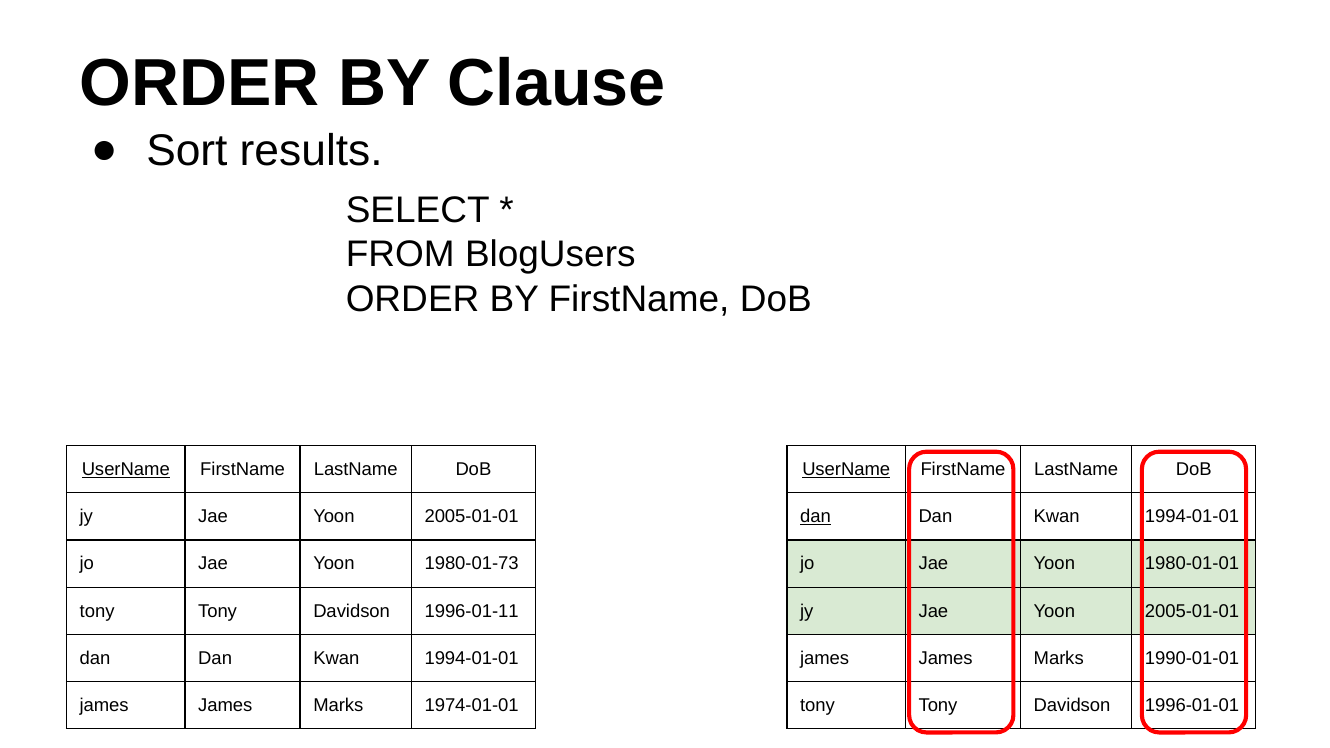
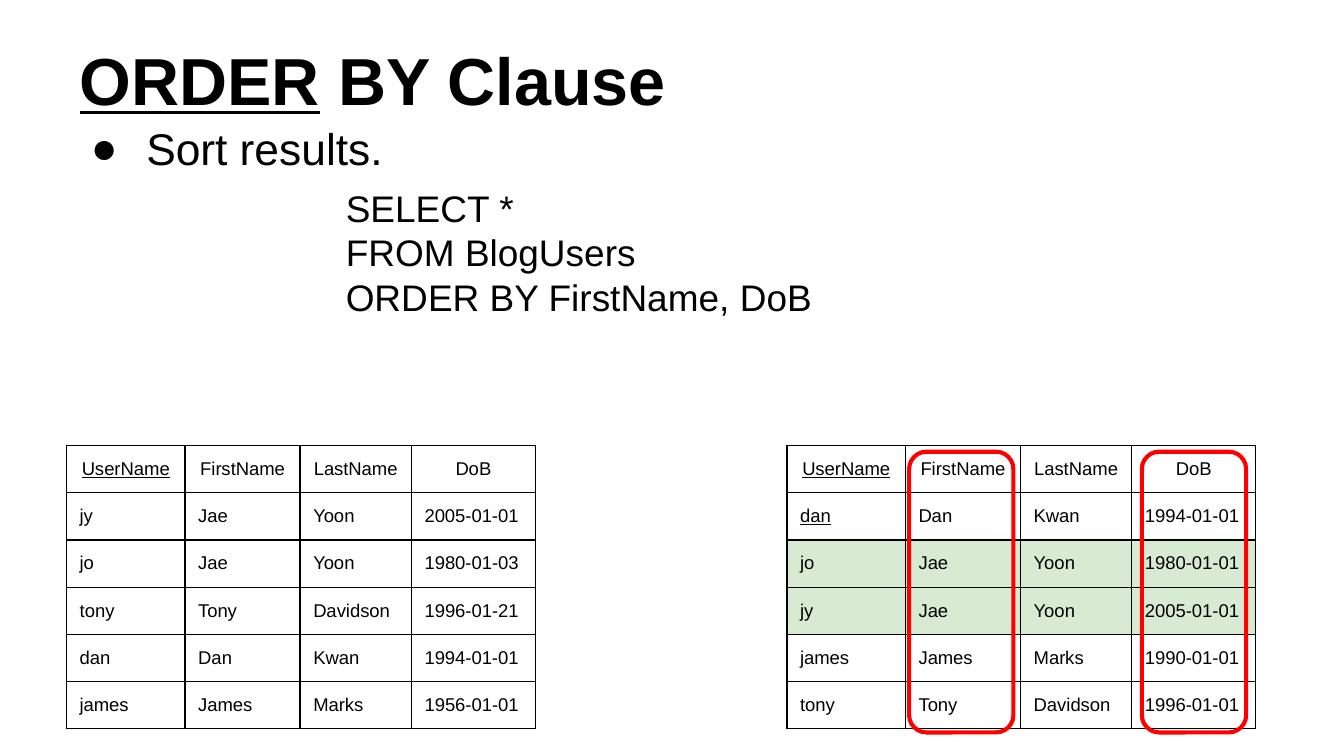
ORDER at (200, 84) underline: none -> present
1980-01-73: 1980-01-73 -> 1980-01-03
1996-01-11: 1996-01-11 -> 1996-01-21
1974-01-01: 1974-01-01 -> 1956-01-01
